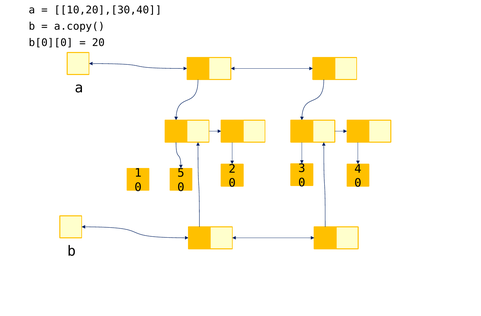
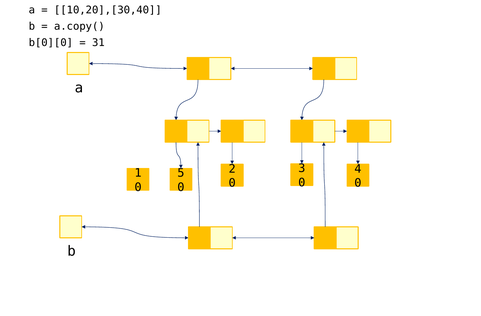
20: 20 -> 31
